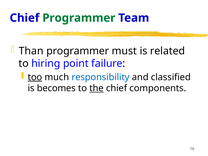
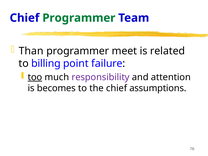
must: must -> meet
hiring: hiring -> billing
responsibility colour: blue -> purple
classified: classified -> attention
the underline: present -> none
components: components -> assumptions
